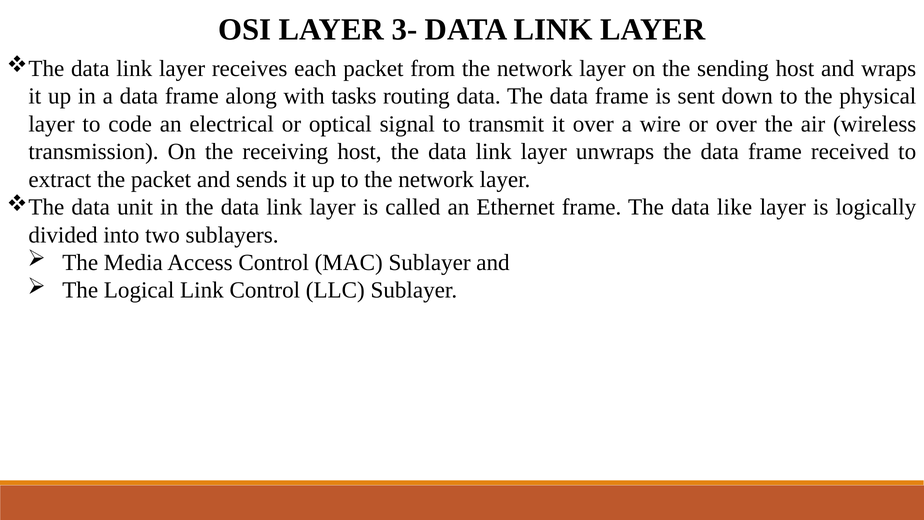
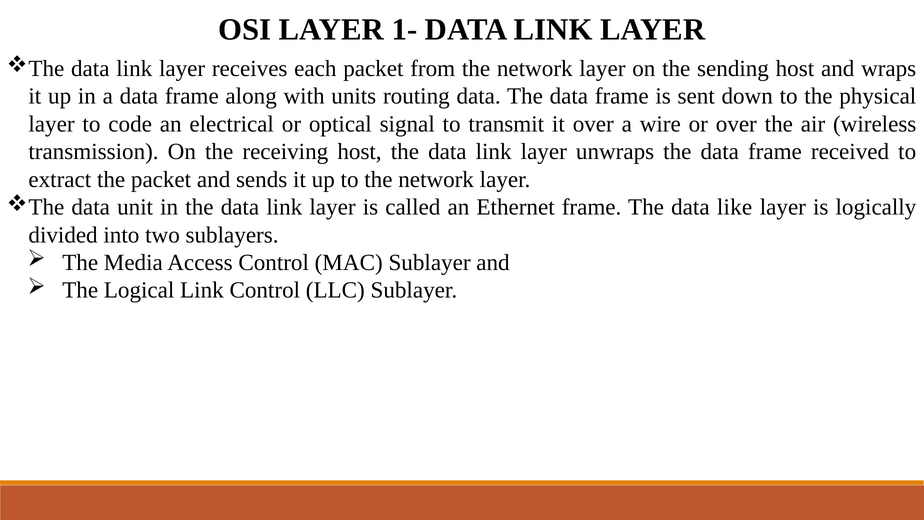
3-: 3- -> 1-
tasks: tasks -> units
